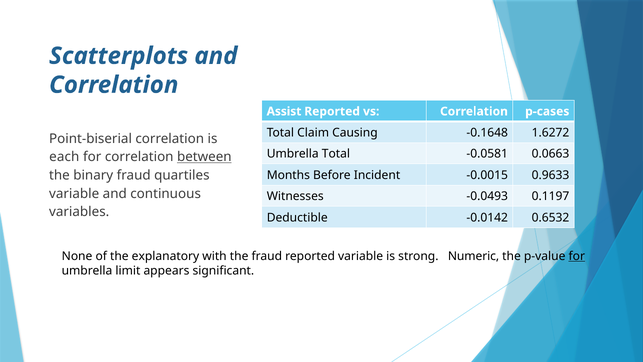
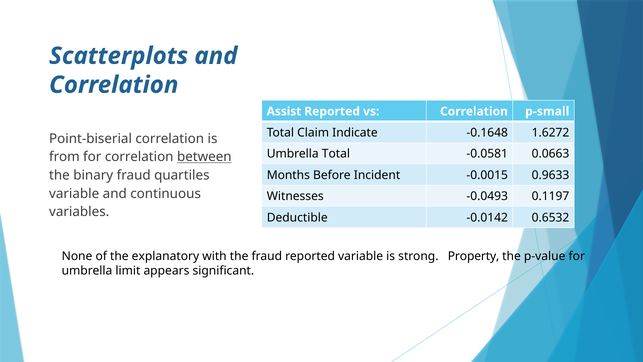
p-cases: p-cases -> p-small
Causing: Causing -> Indicate
each: each -> from
Numeric: Numeric -> Property
for at (577, 256) underline: present -> none
